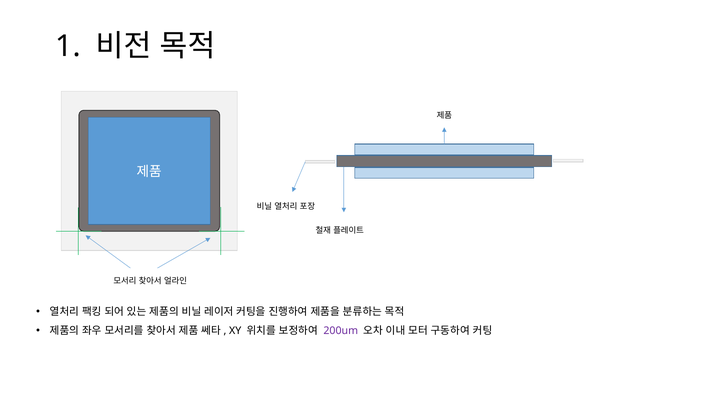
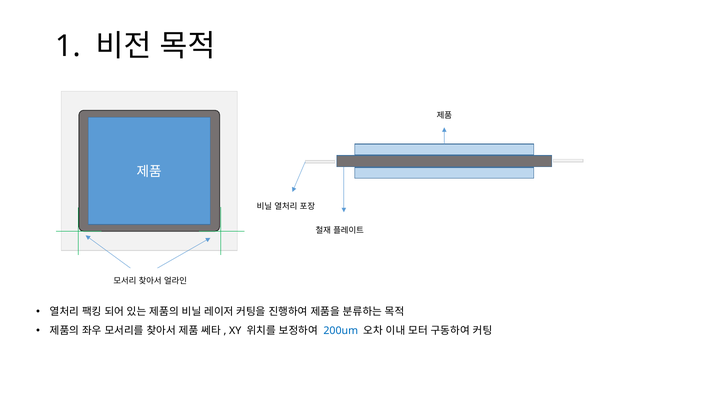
200um colour: purple -> blue
